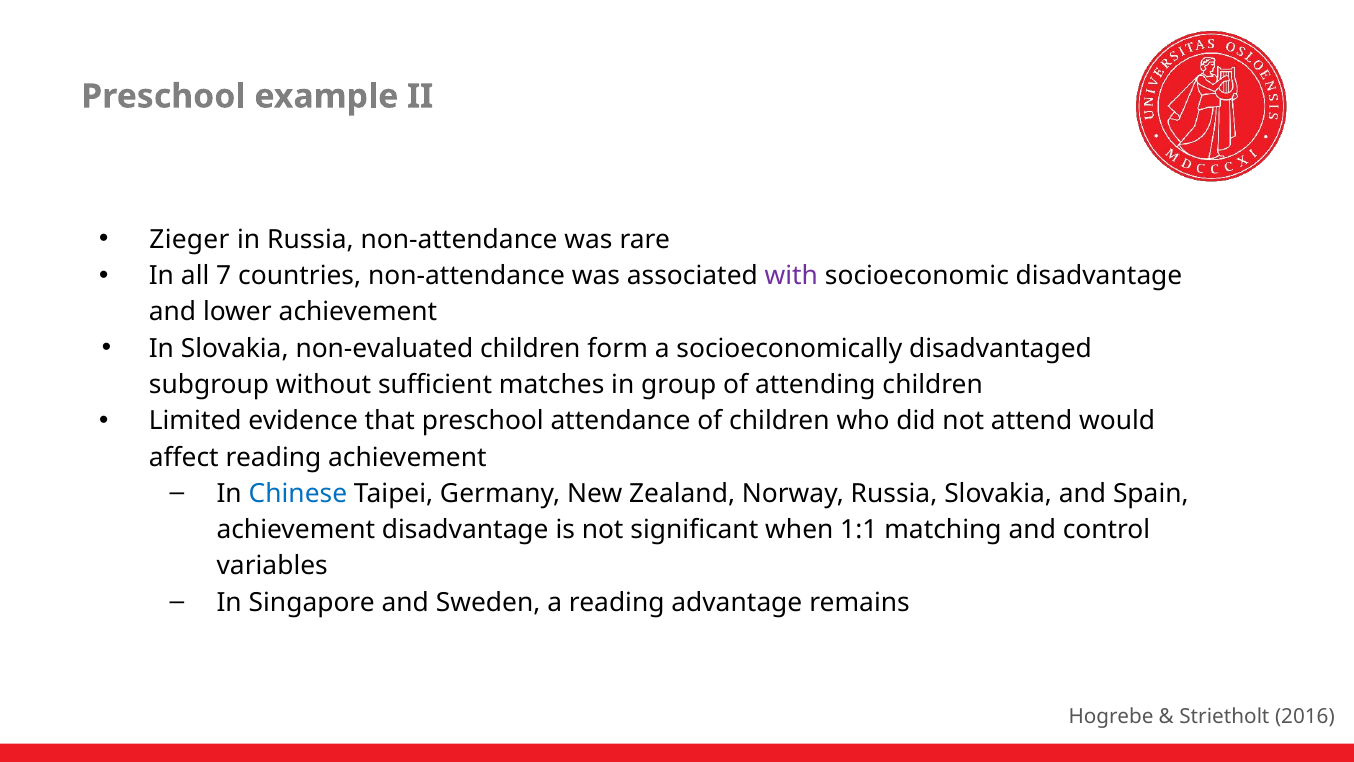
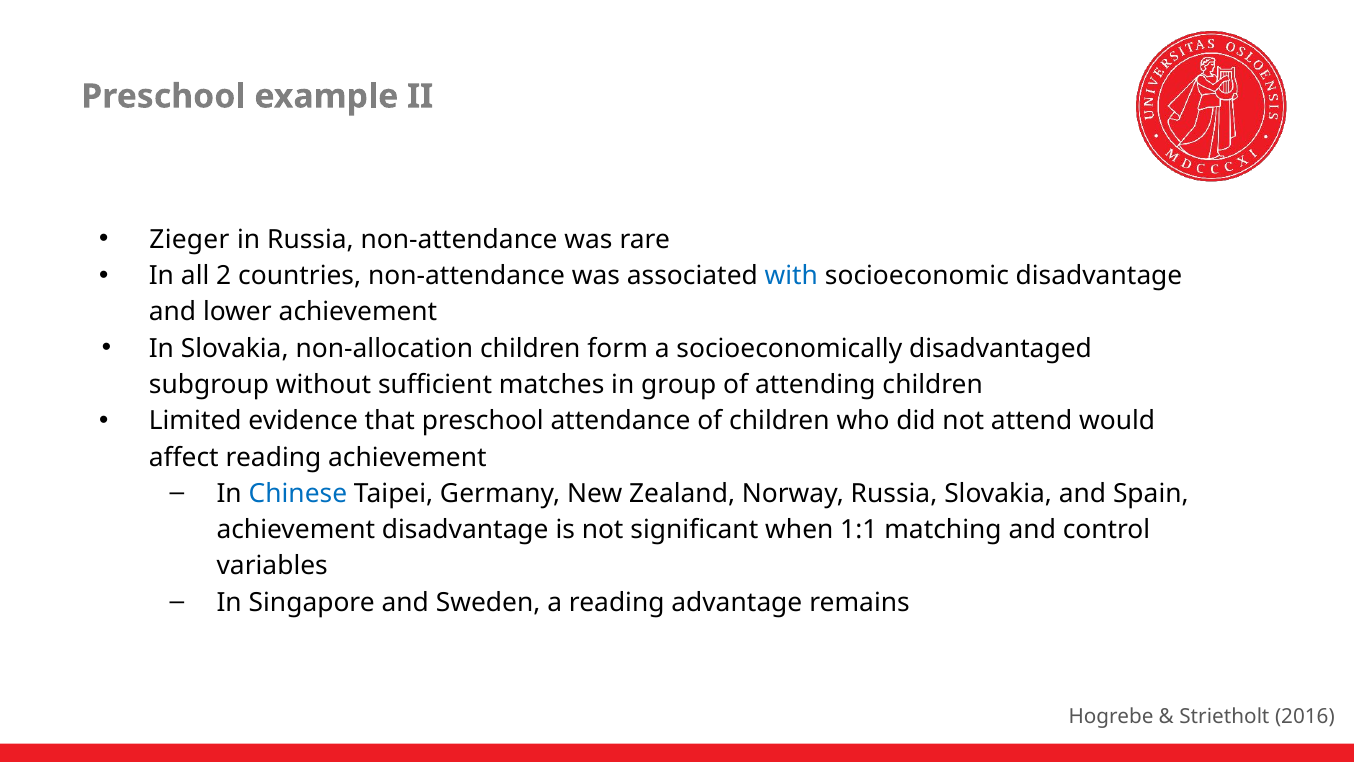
7: 7 -> 2
with colour: purple -> blue
non-evaluated: non-evaluated -> non-allocation
